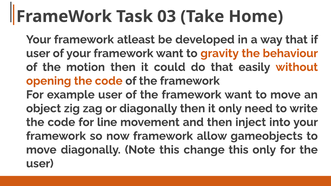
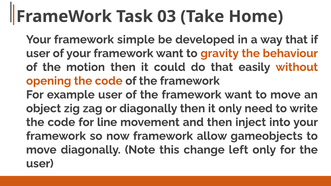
atleast: atleast -> simple
change this: this -> left
